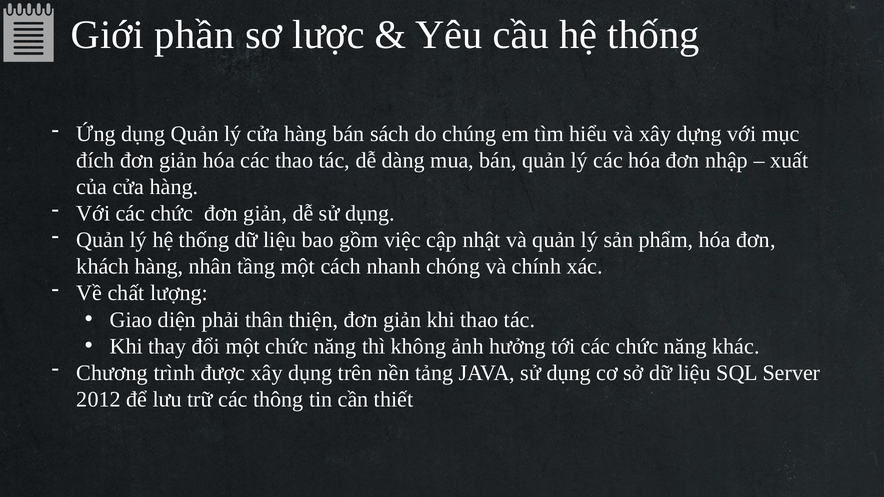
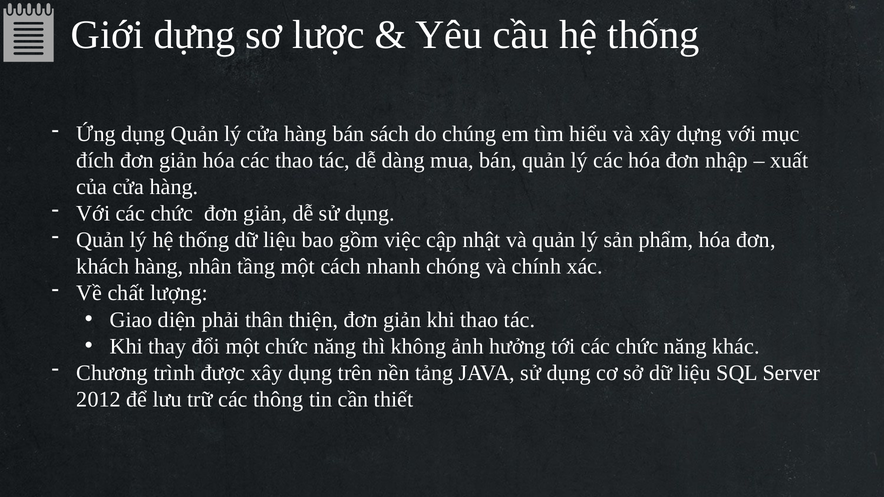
Giới phần: phần -> dựng
